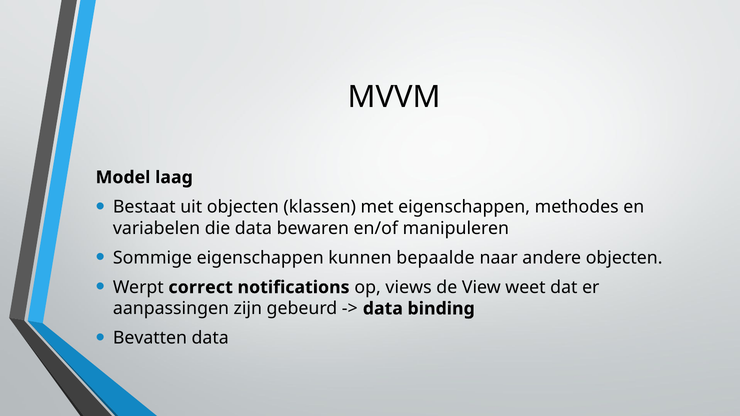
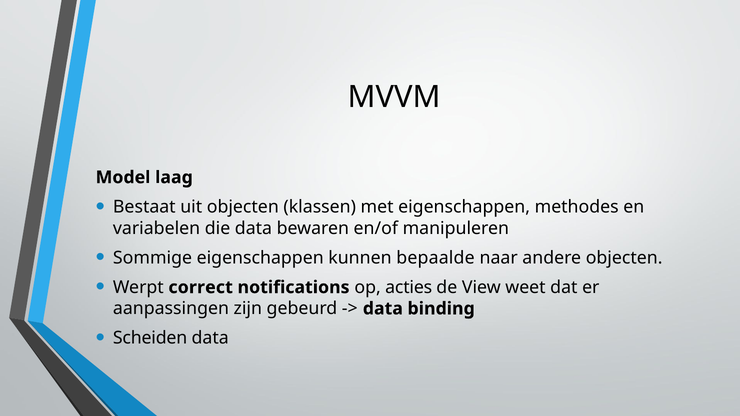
views: views -> acties
Bevatten: Bevatten -> Scheiden
